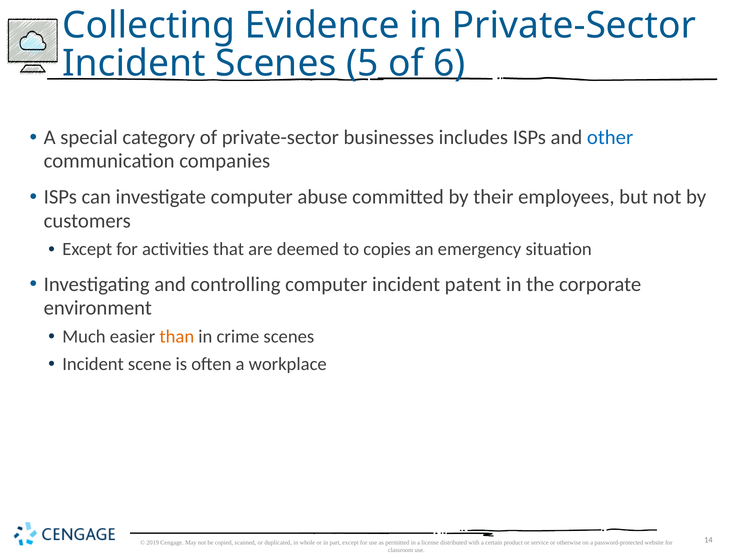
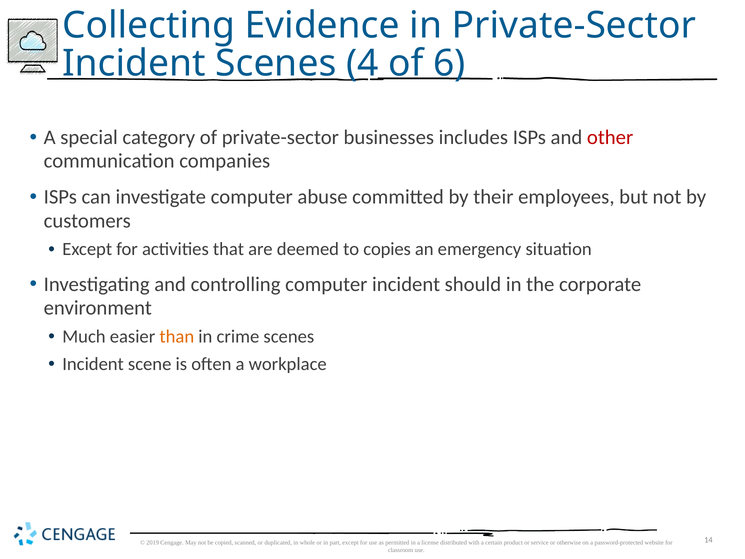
5: 5 -> 4
other colour: blue -> red
patent: patent -> should
